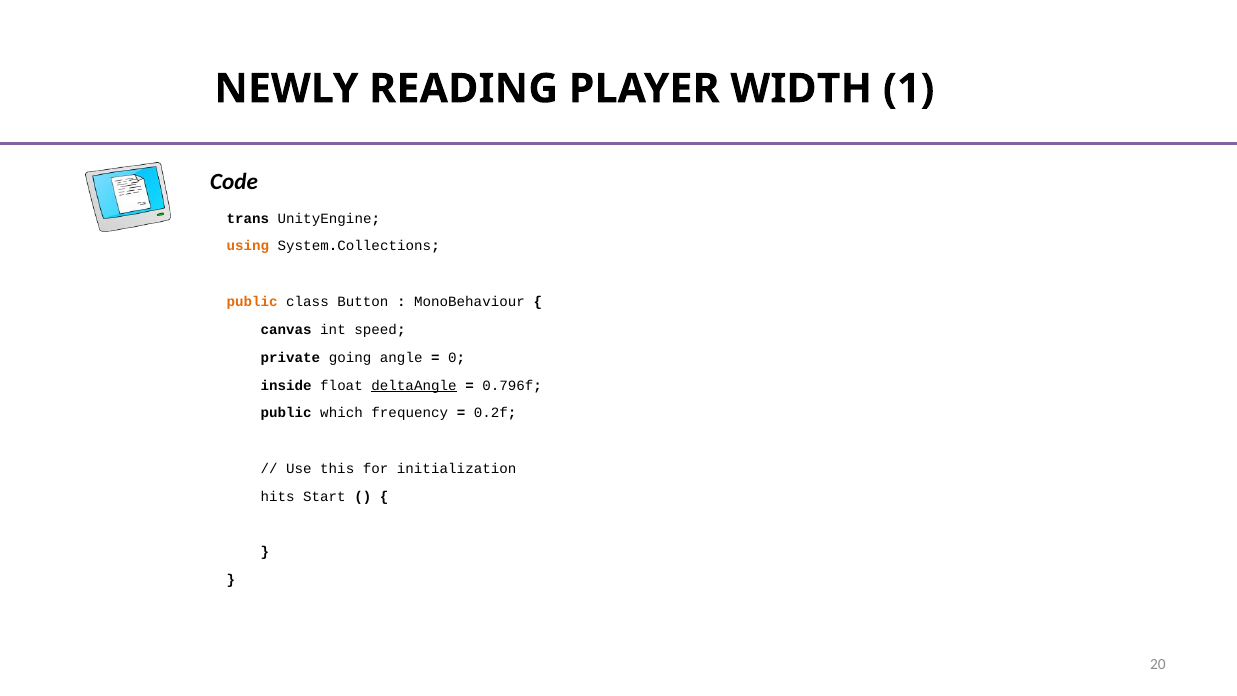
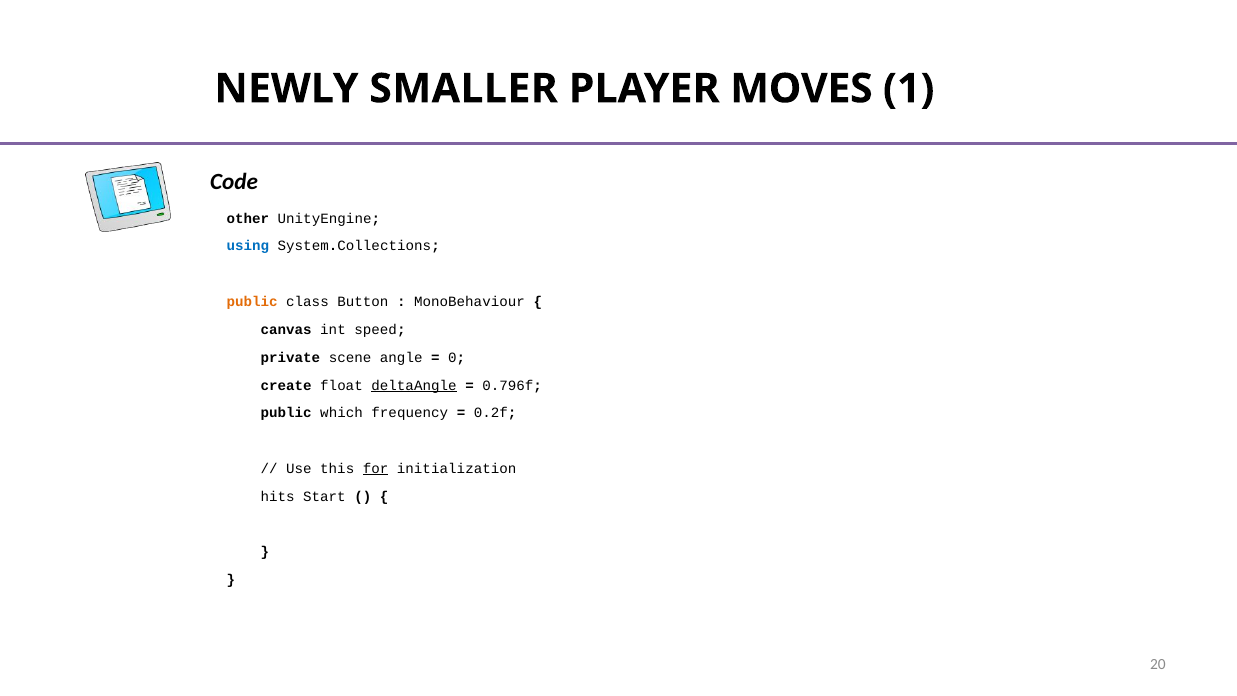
READING: READING -> SMALLER
WIDTH: WIDTH -> MOVES
trans: trans -> other
using colour: orange -> blue
going: going -> scene
inside: inside -> create
for underline: none -> present
